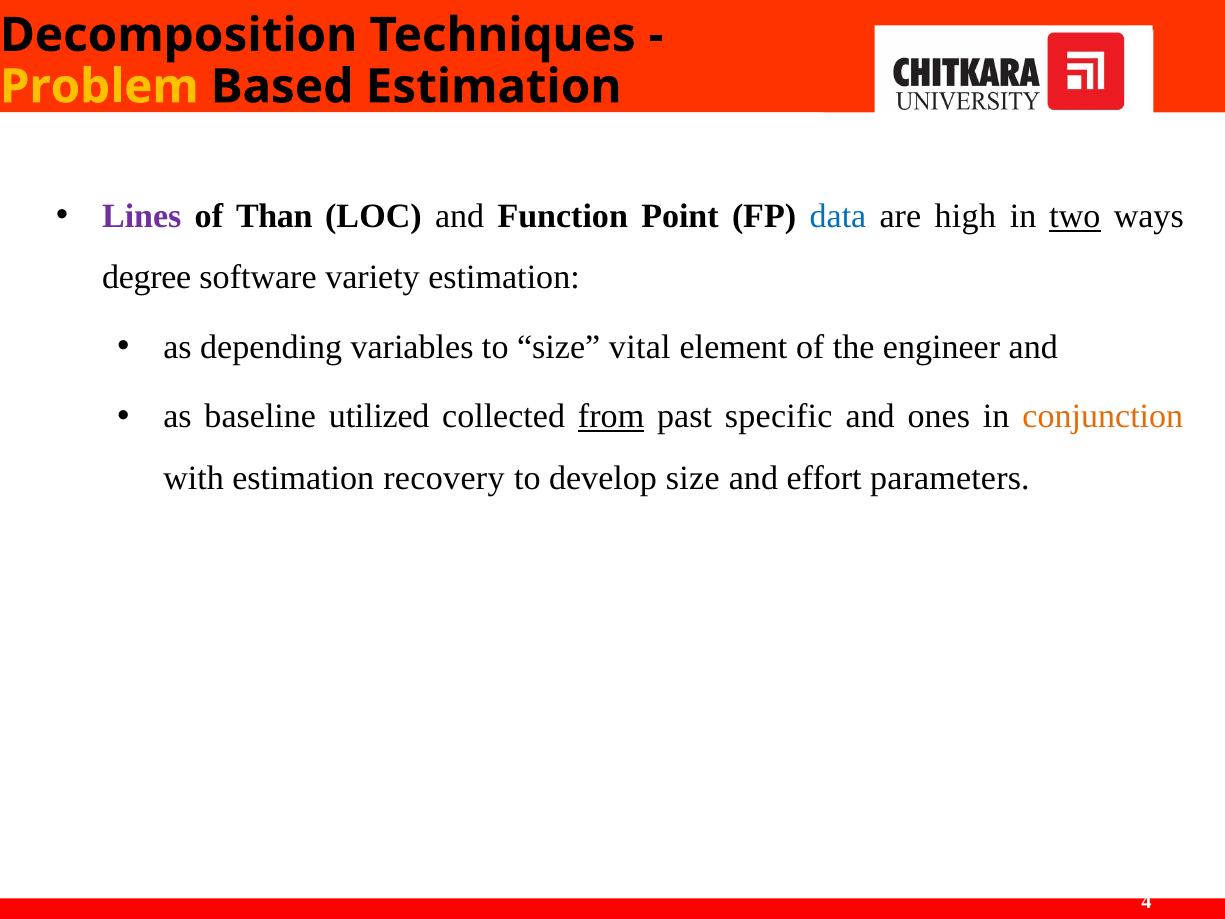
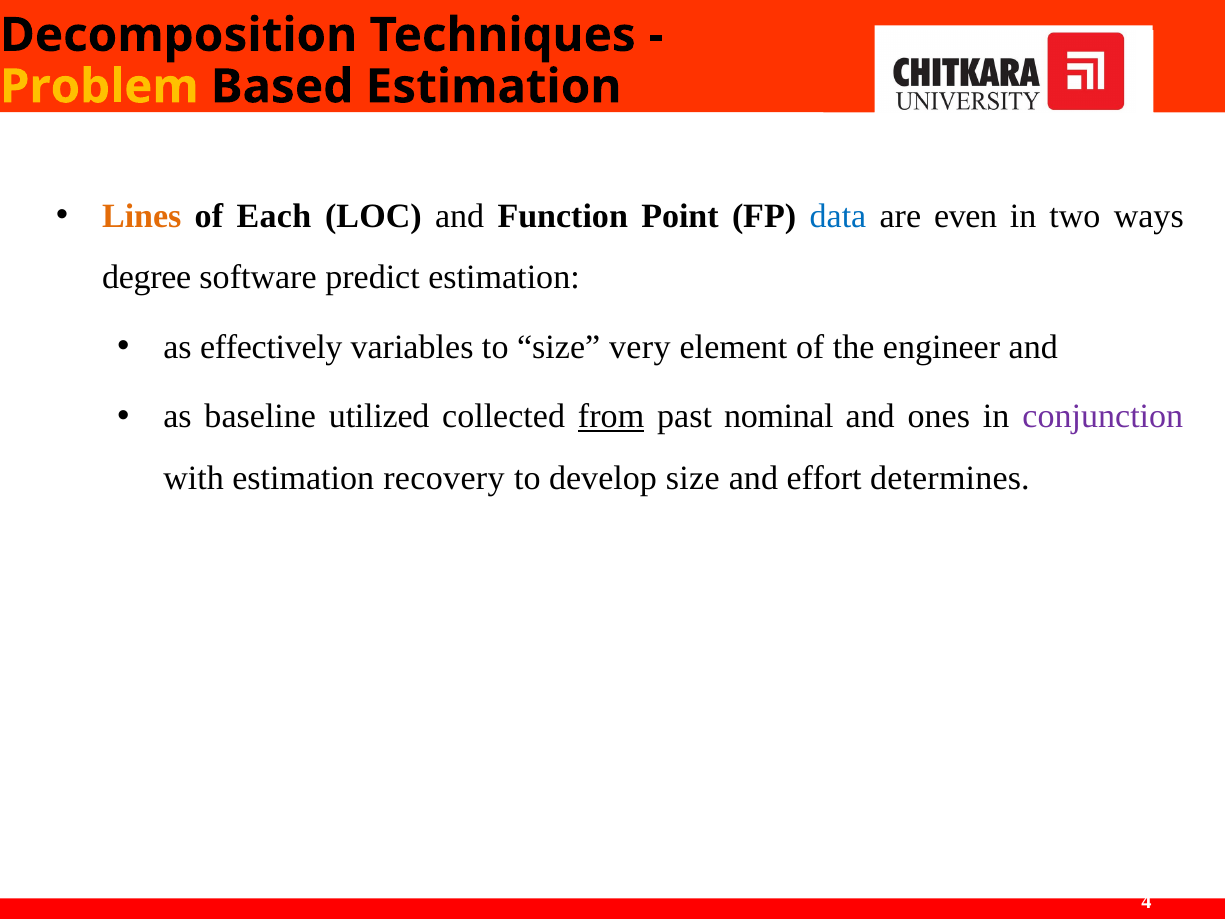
Lines colour: purple -> orange
Than: Than -> Each
high: high -> even
two underline: present -> none
variety: variety -> predict
depending: depending -> effectively
vital: vital -> very
specific: specific -> nominal
conjunction colour: orange -> purple
parameters: parameters -> determines
